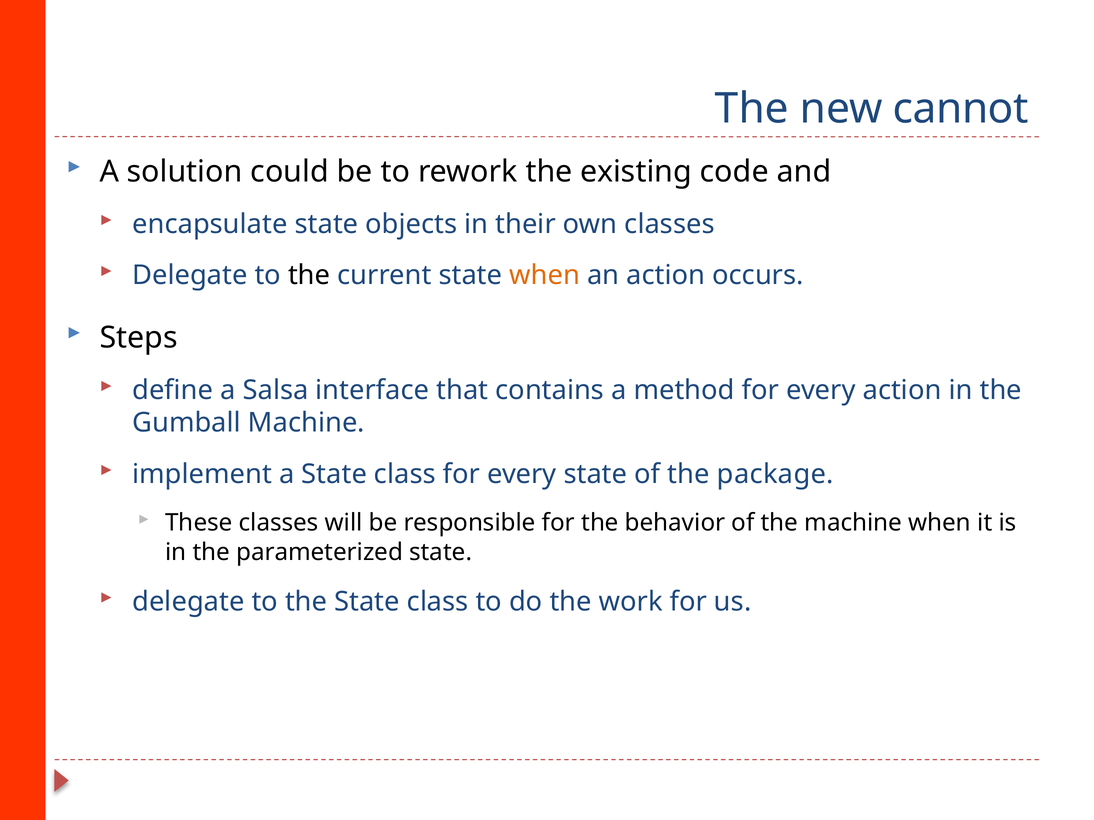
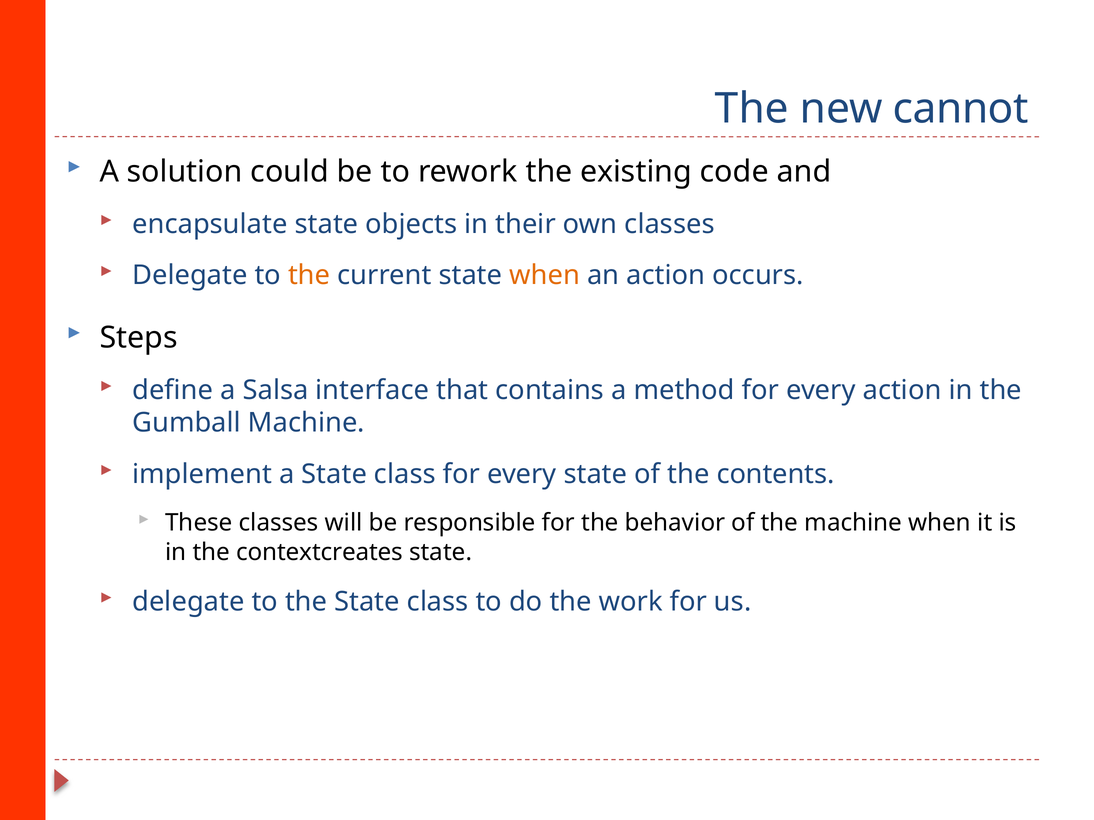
the at (309, 275) colour: black -> orange
package: package -> contents
parameterized: parameterized -> contextcreates
